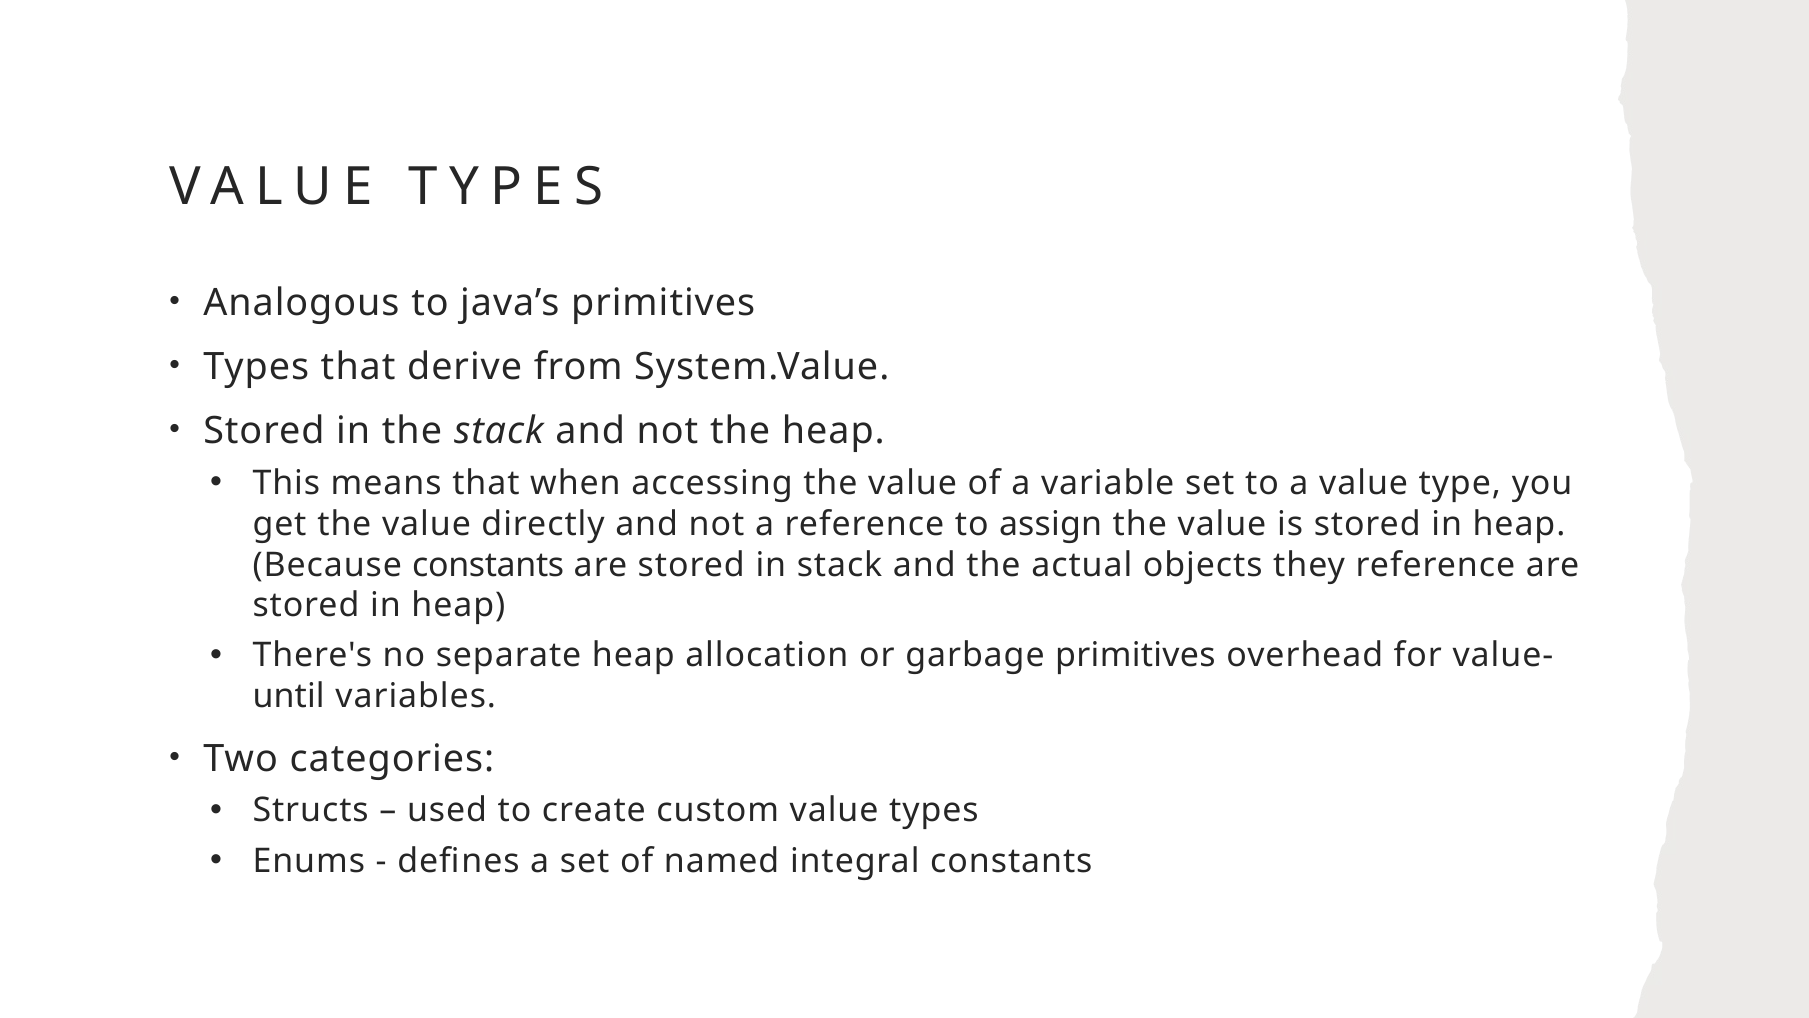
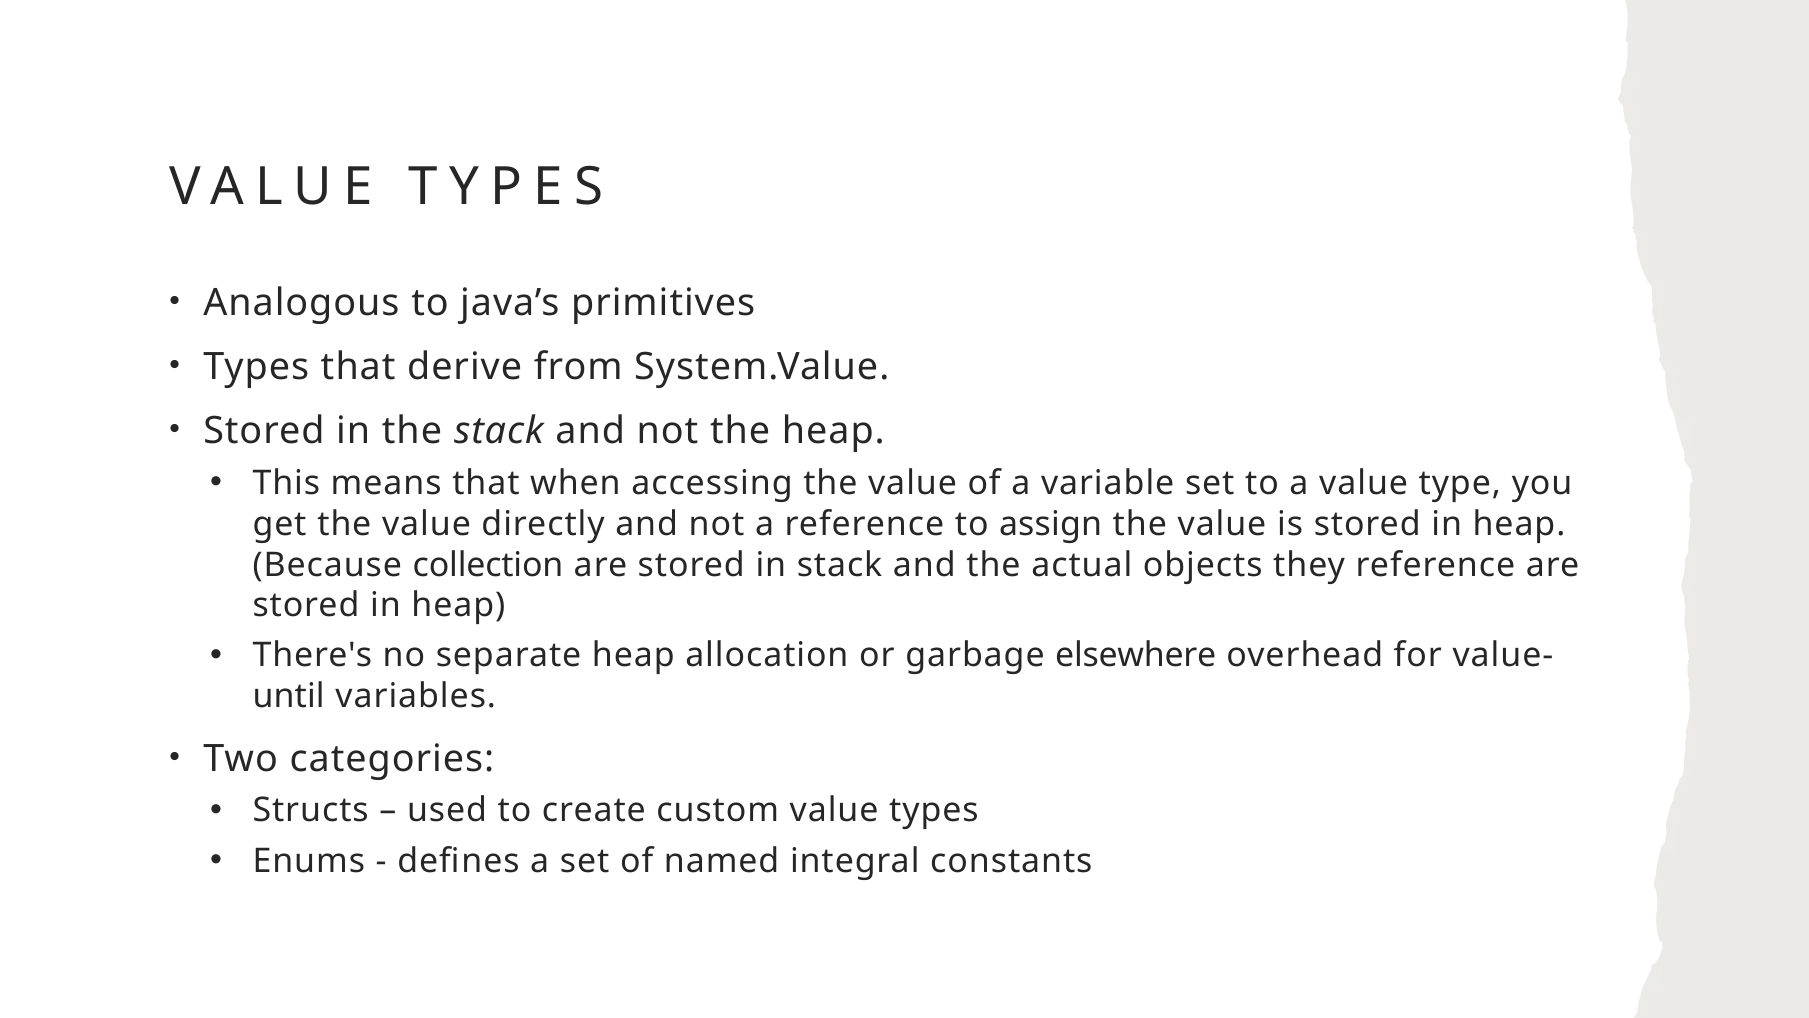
Because constants: constants -> collection
garbage primitives: primitives -> elsewhere
